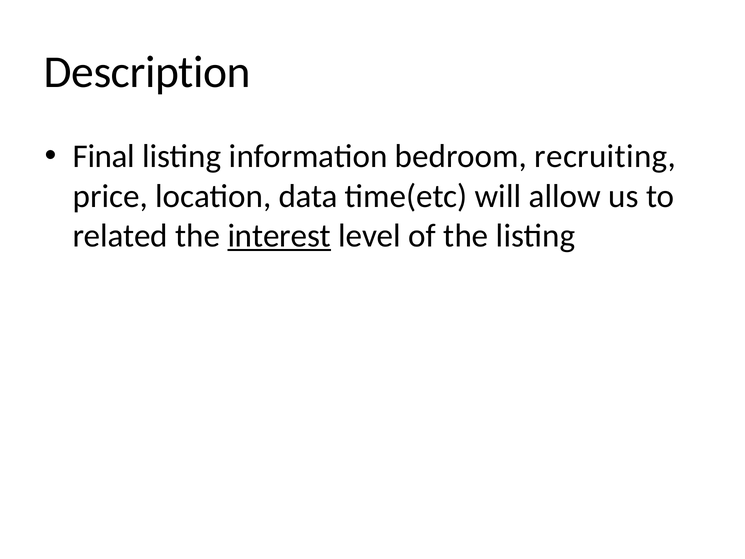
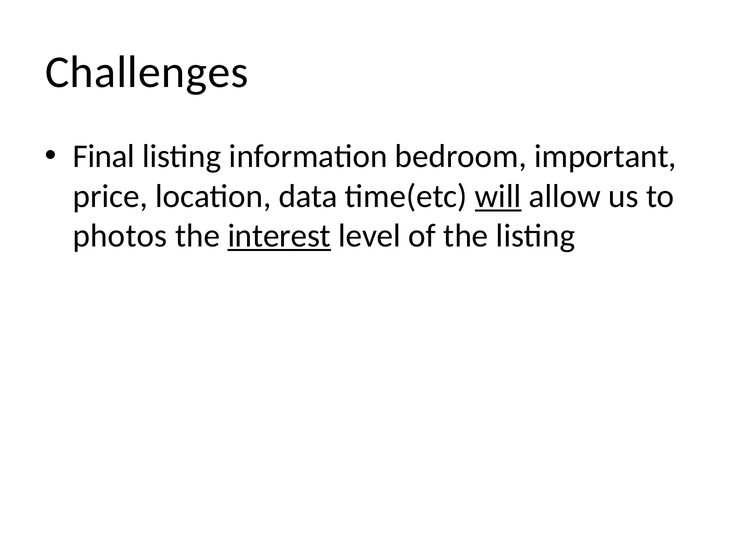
Description: Description -> Challenges
recruiting: recruiting -> important
will underline: none -> present
related: related -> photos
